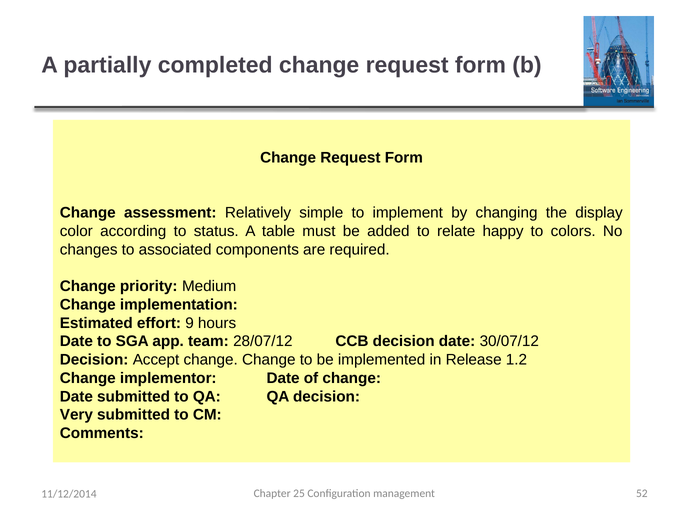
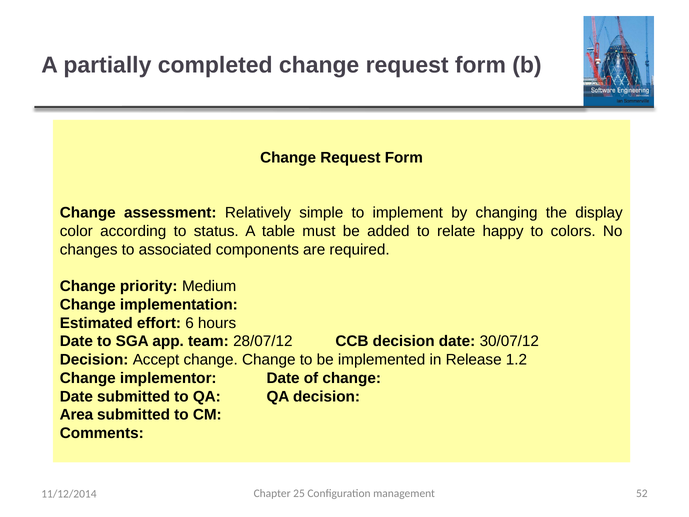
9: 9 -> 6
Very: Very -> Area
